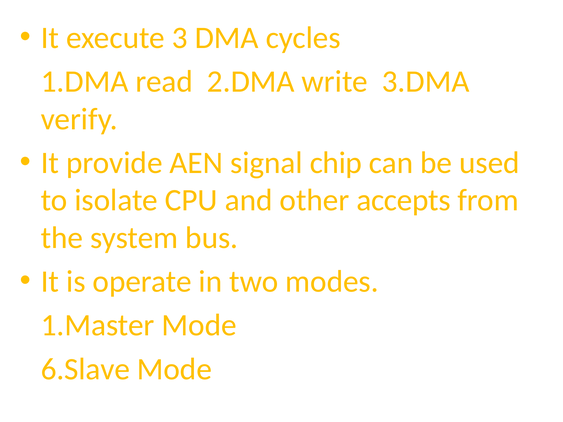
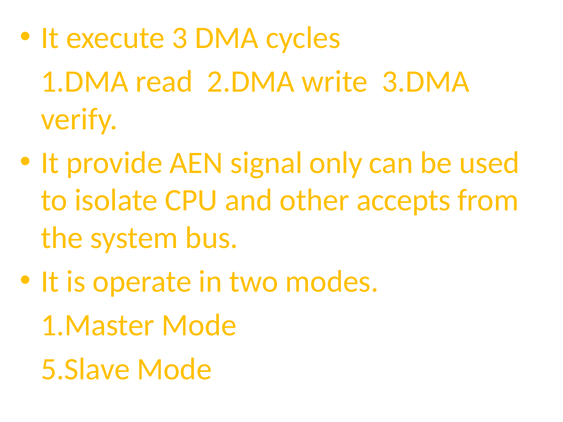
chip: chip -> only
6.Slave: 6.Slave -> 5.Slave
